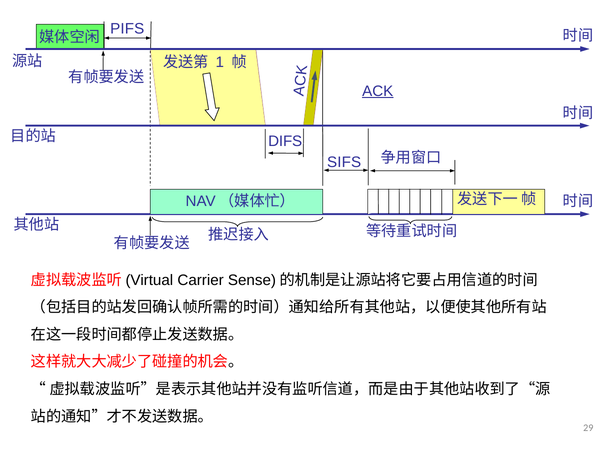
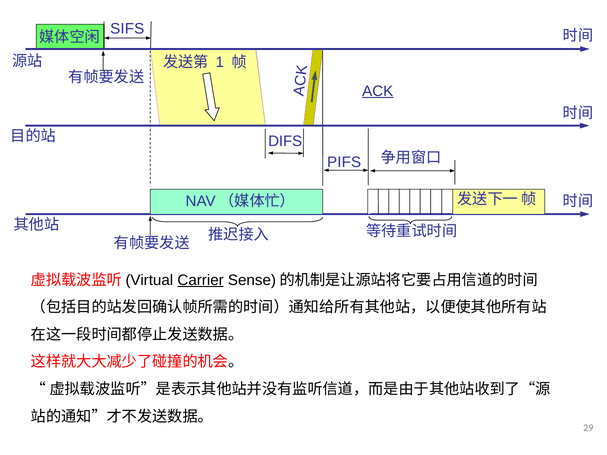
PIFS: PIFS -> SIFS
SIFS: SIFS -> PIFS
Carrier underline: none -> present
